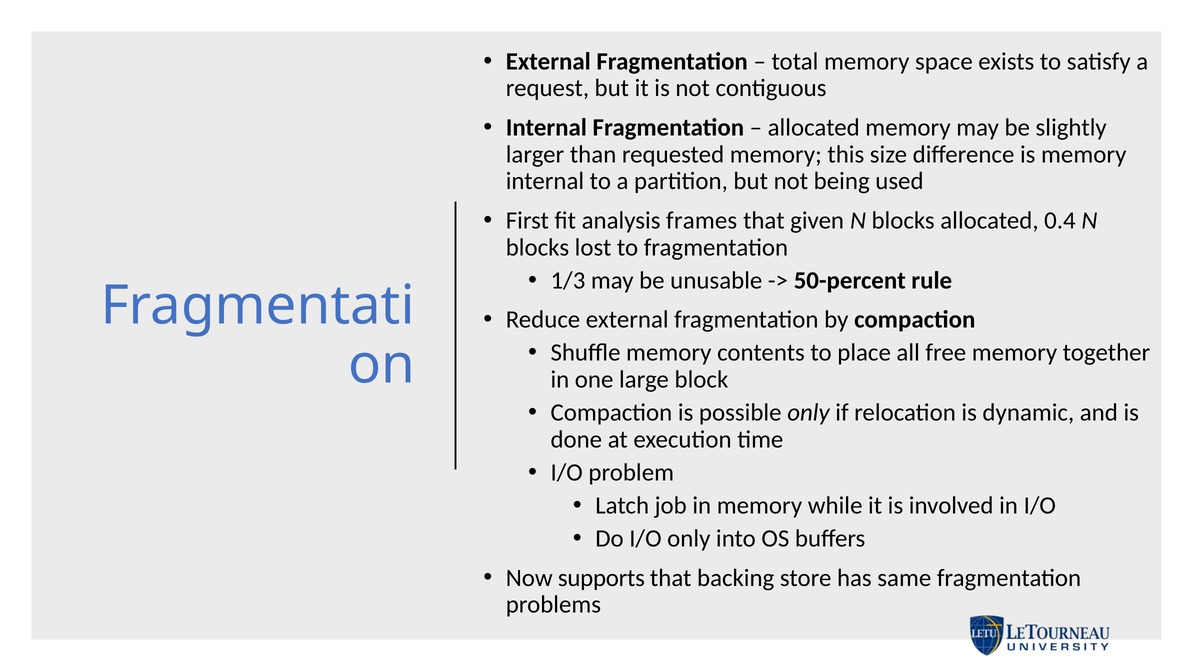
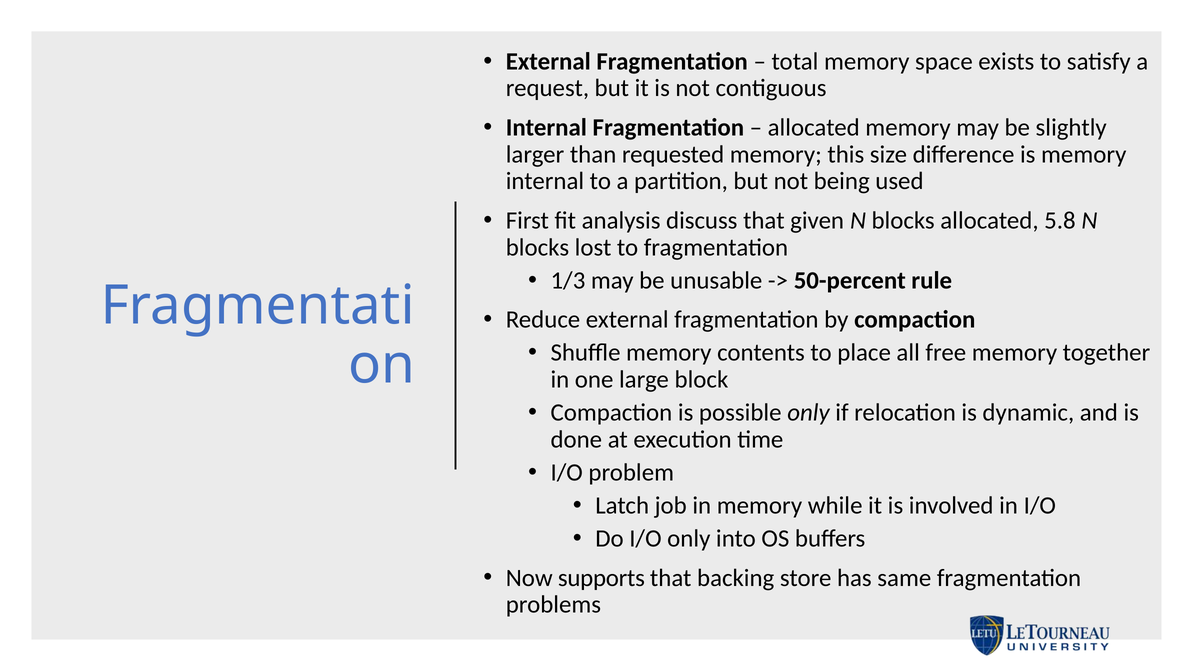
frames: frames -> discuss
0.4: 0.4 -> 5.8
